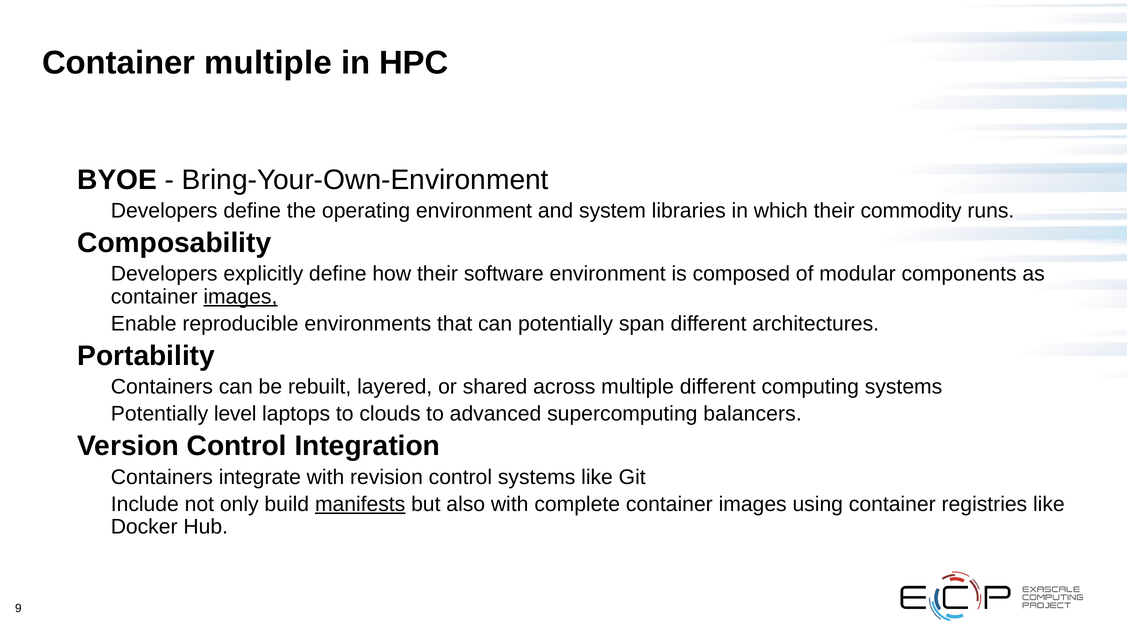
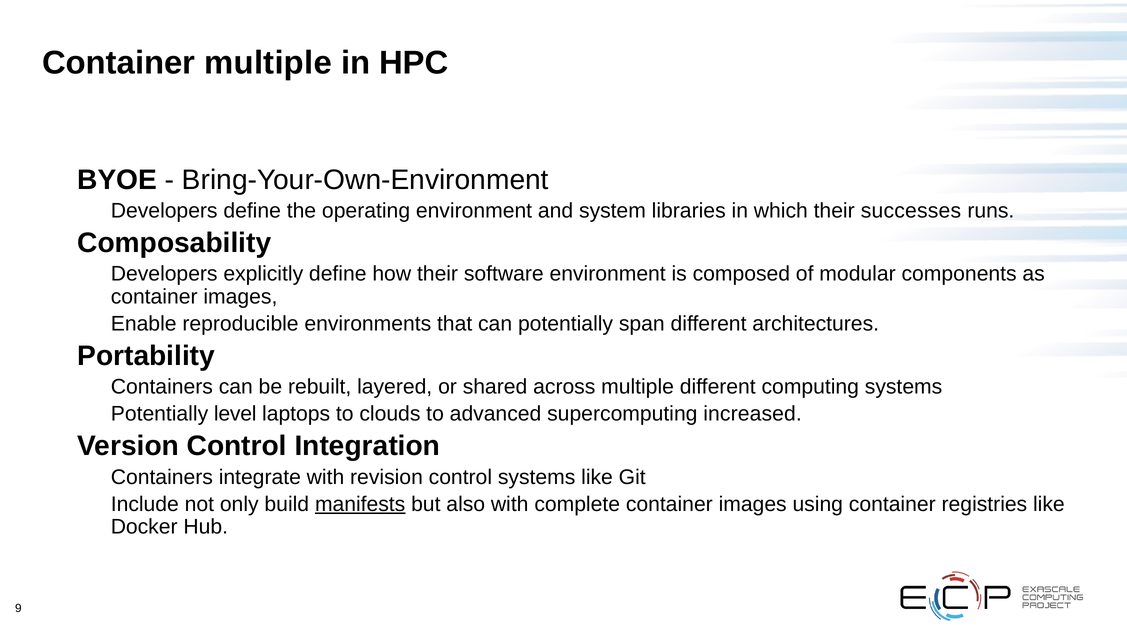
commodity: commodity -> successes
images at (240, 297) underline: present -> none
balancers: balancers -> increased
